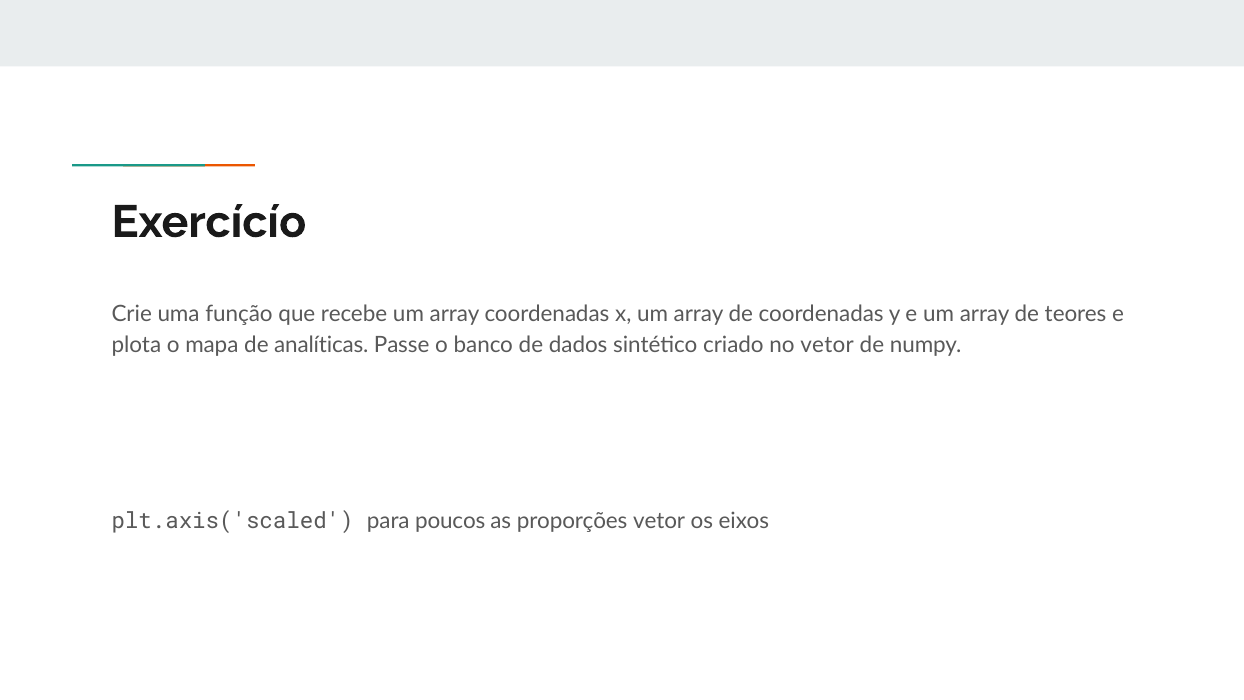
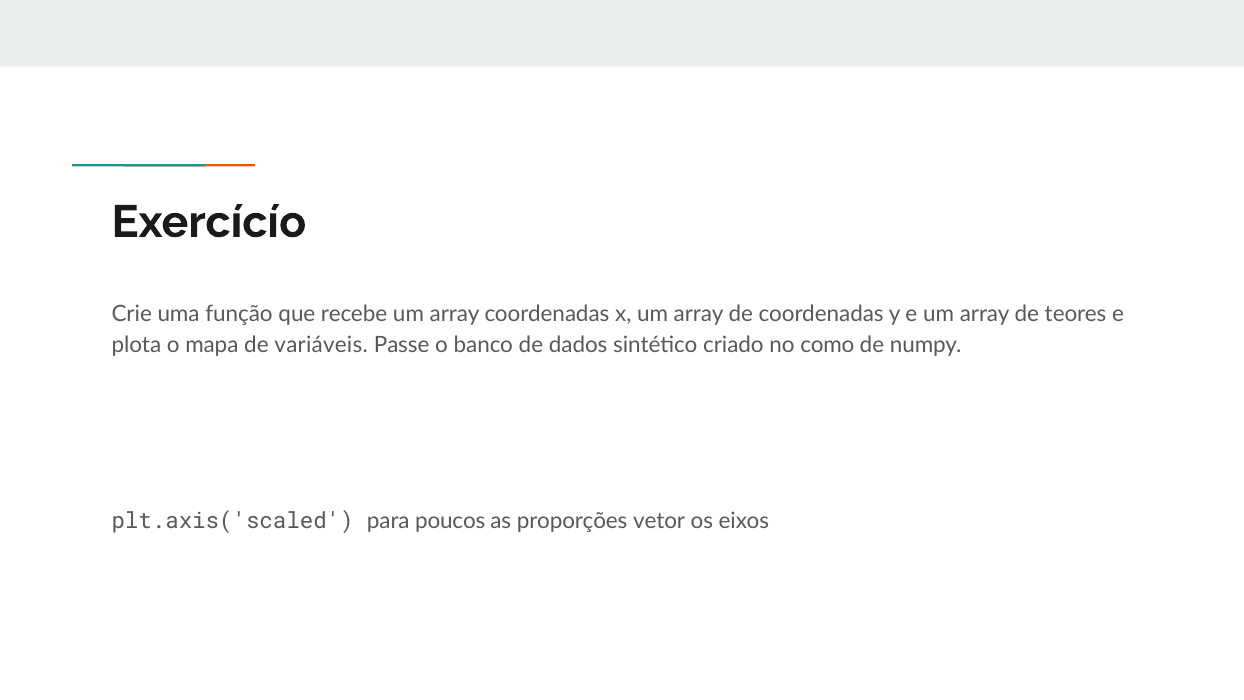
analíticas: analíticas -> variáveis
no vetor: vetor -> como
